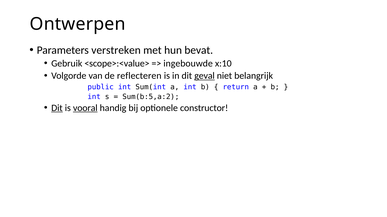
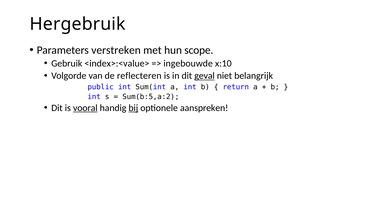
Ontwerpen: Ontwerpen -> Hergebruik
bevat: bevat -> scope
<scope>:<value>: <scope>:<value> -> <index>:<value>
Dit at (57, 108) underline: present -> none
bij underline: none -> present
constructor: constructor -> aanspreken
